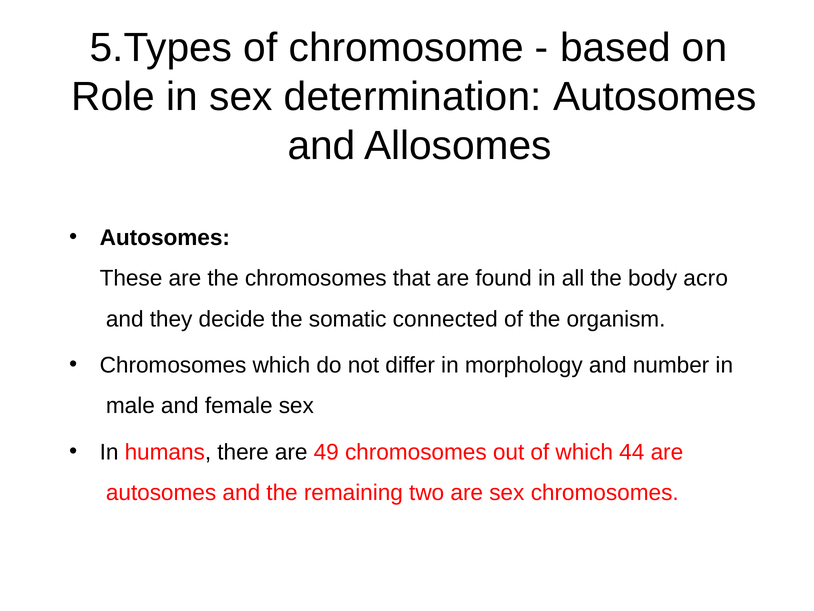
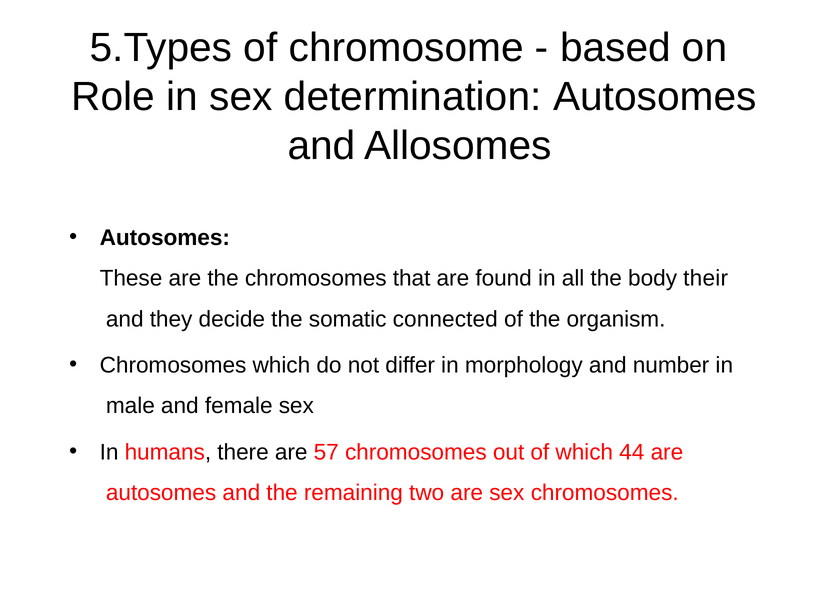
acro: acro -> their
49: 49 -> 57
